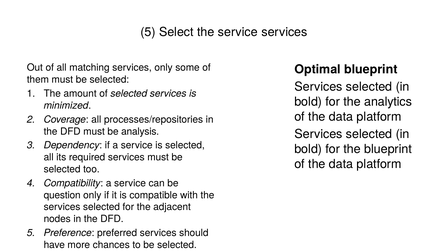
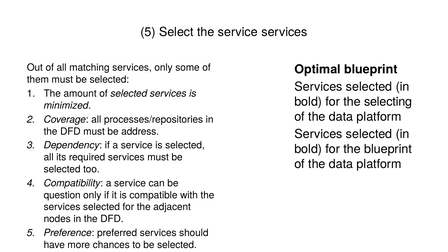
analytics: analytics -> selecting
analysis: analysis -> address
